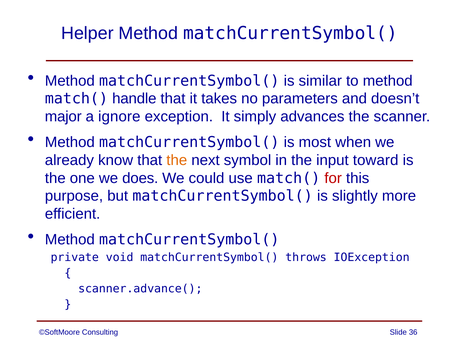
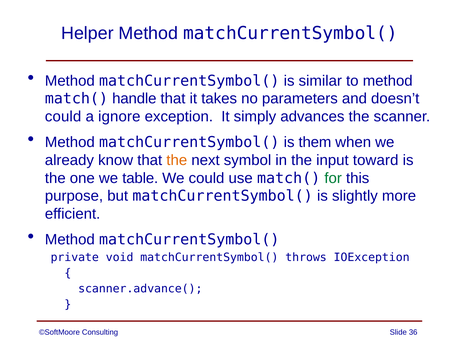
major at (63, 117): major -> could
most: most -> them
does: does -> table
for colour: red -> green
